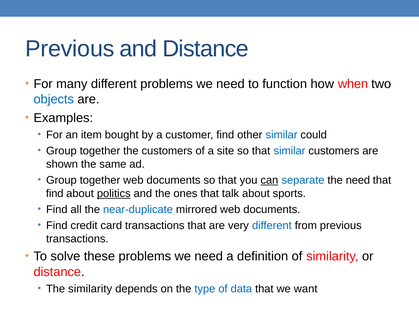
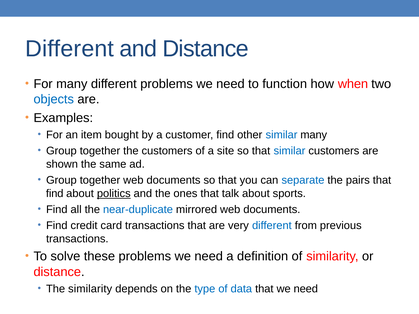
Previous at (70, 49): Previous -> Different
similar could: could -> many
can underline: present -> none
the need: need -> pairs
that we want: want -> need
